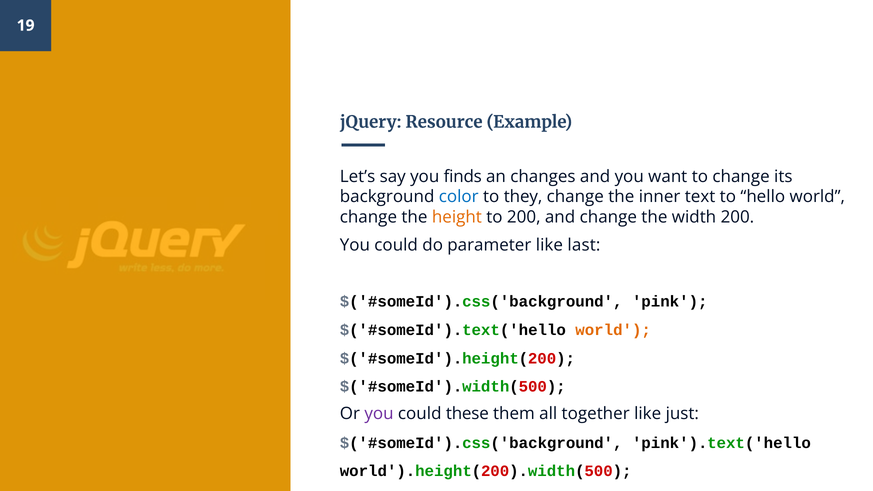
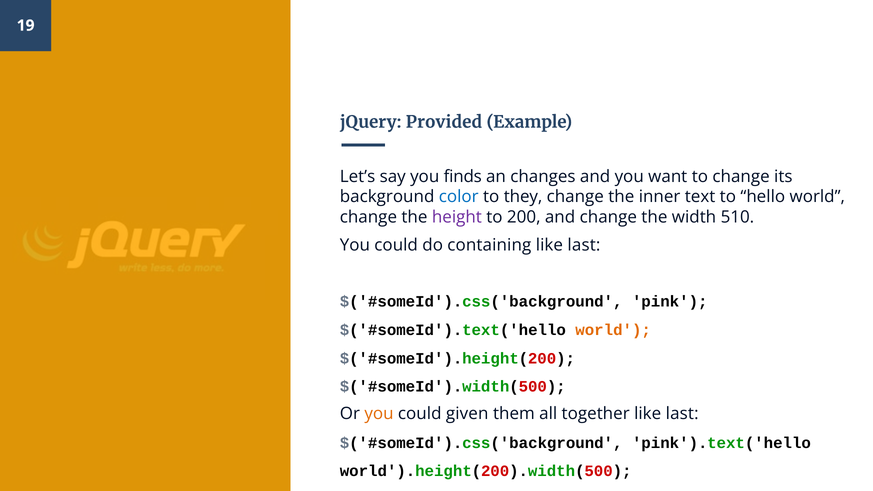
Resource: Resource -> Provided
height colour: orange -> purple
width 200: 200 -> 510
parameter: parameter -> containing
you at (379, 414) colour: purple -> orange
these: these -> given
together like just: just -> last
